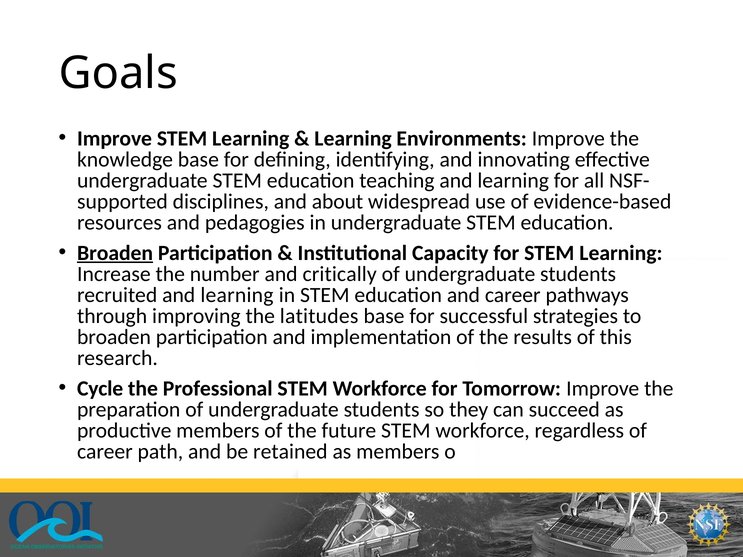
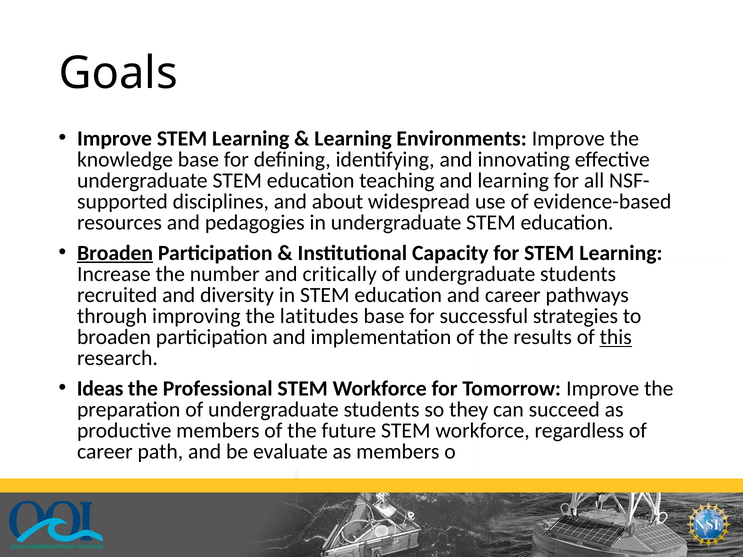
recruited and learning: learning -> diversity
this underline: none -> present
Cycle: Cycle -> Ideas
retained: retained -> evaluate
